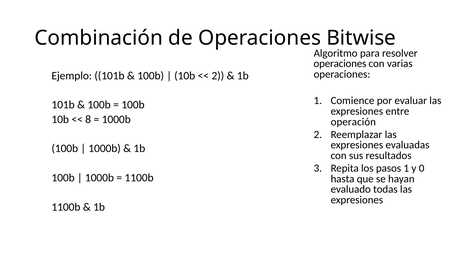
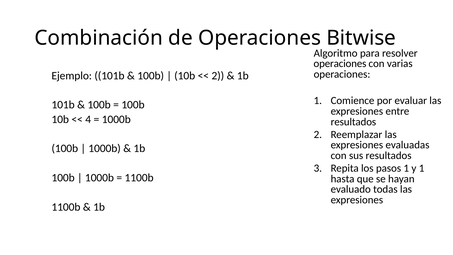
8: 8 -> 4
operación at (353, 122): operación -> resultados
y 0: 0 -> 1
